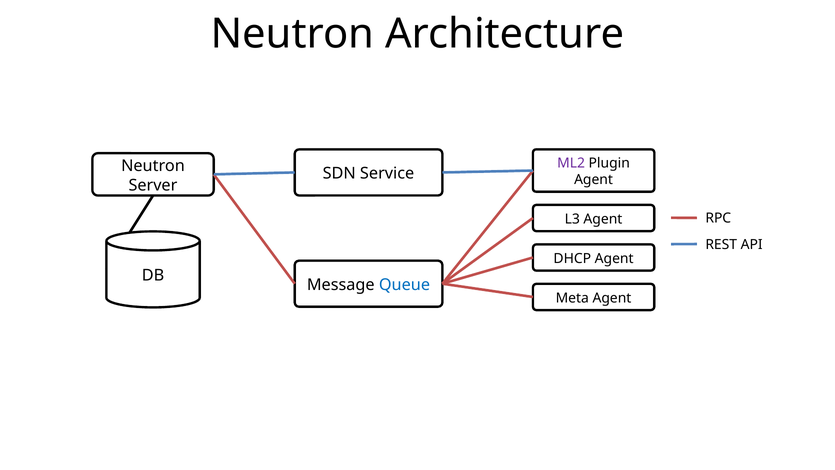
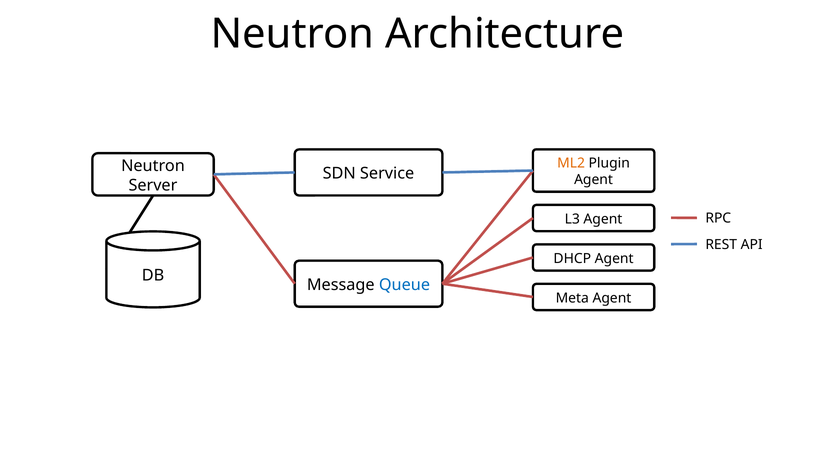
ML2 colour: purple -> orange
